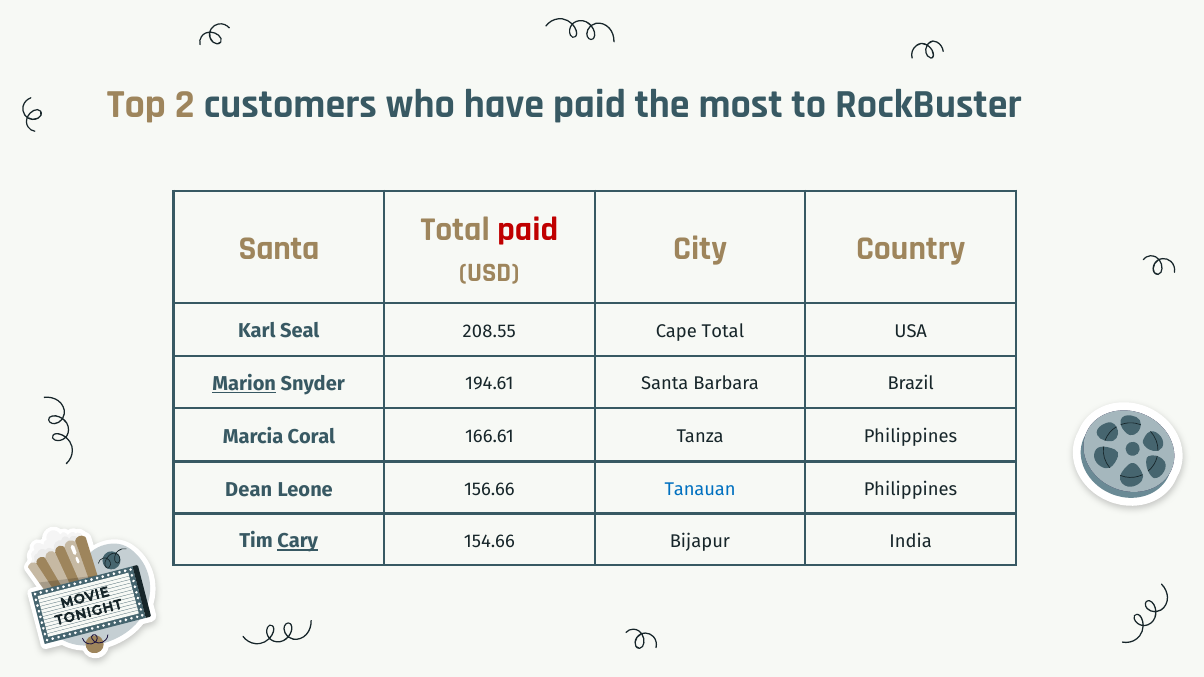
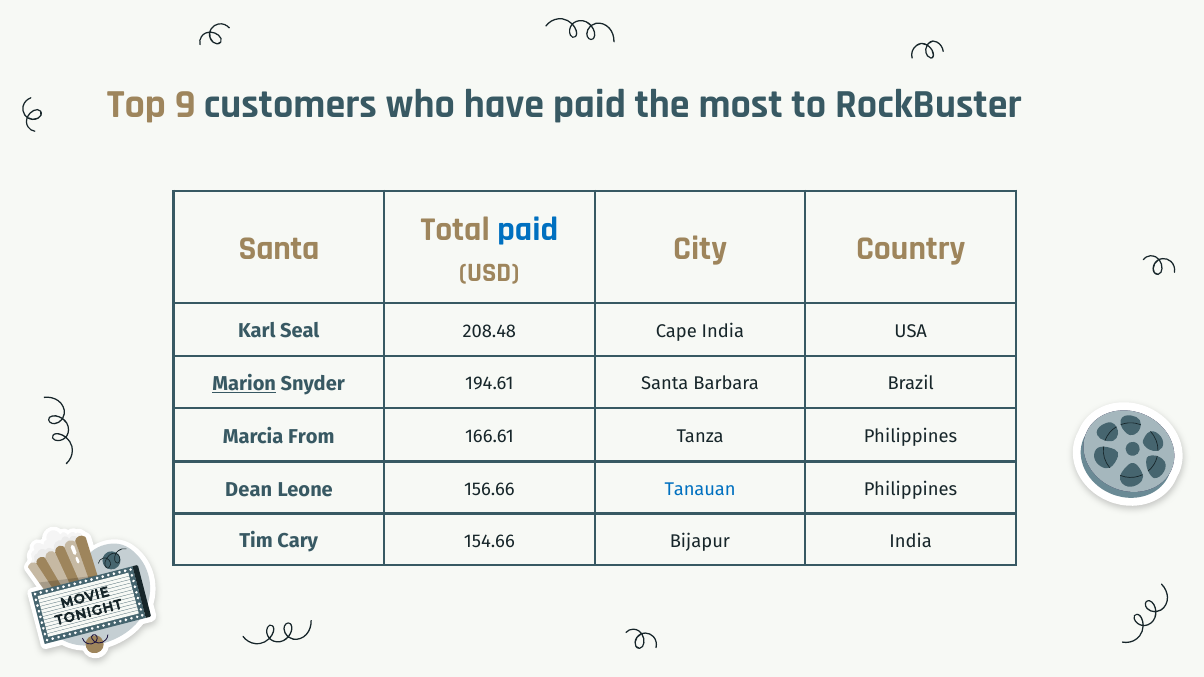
2: 2 -> 9
paid at (528, 229) colour: red -> blue
208.55: 208.55 -> 208.48
Cape Total: Total -> India
Coral: Coral -> From
Cary underline: present -> none
